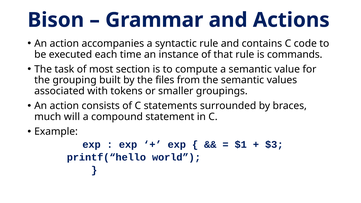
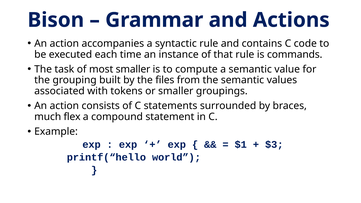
most section: section -> smaller
will: will -> flex
